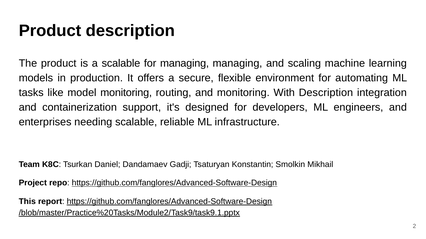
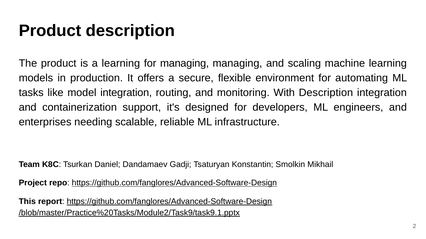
a scalable: scalable -> learning
model monitoring: monitoring -> integration
